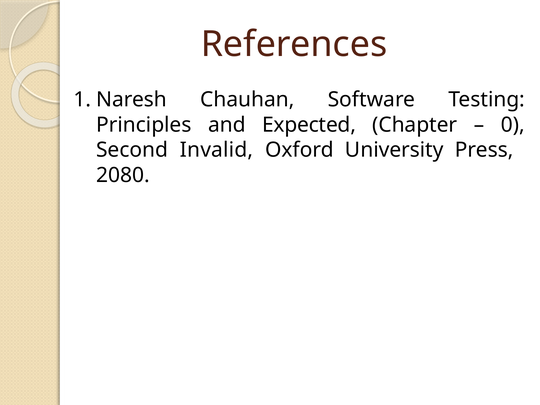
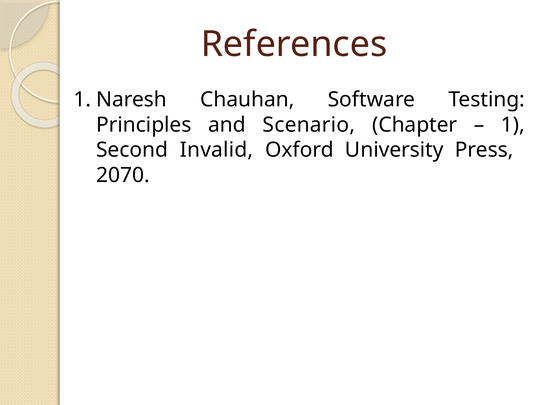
Expected: Expected -> Scenario
0: 0 -> 1
2080: 2080 -> 2070
